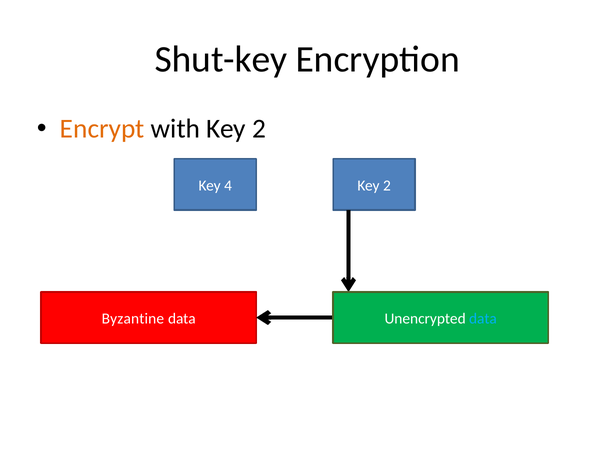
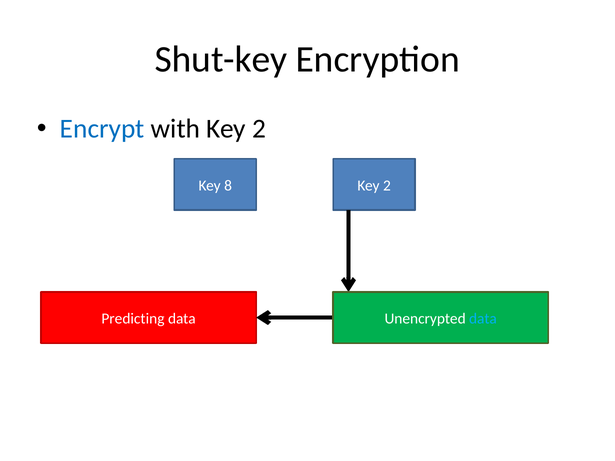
Encrypt colour: orange -> blue
4: 4 -> 8
Byzantine: Byzantine -> Predicting
